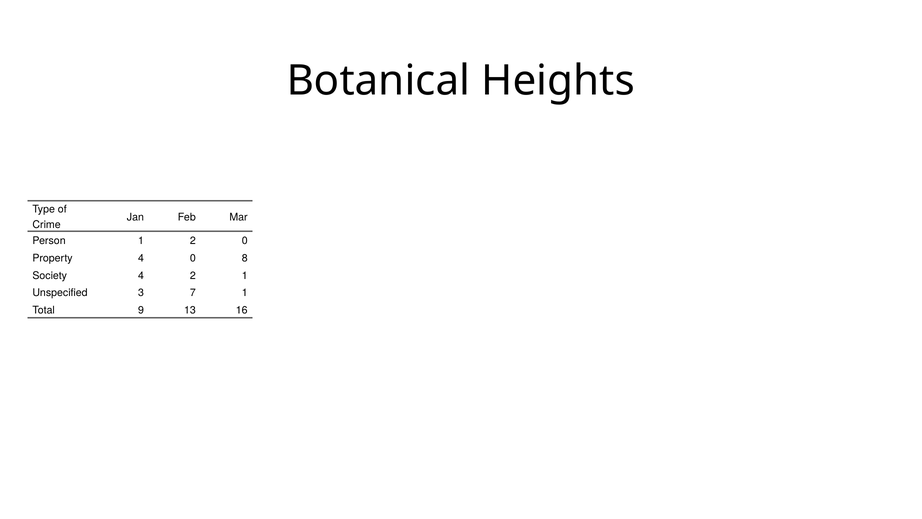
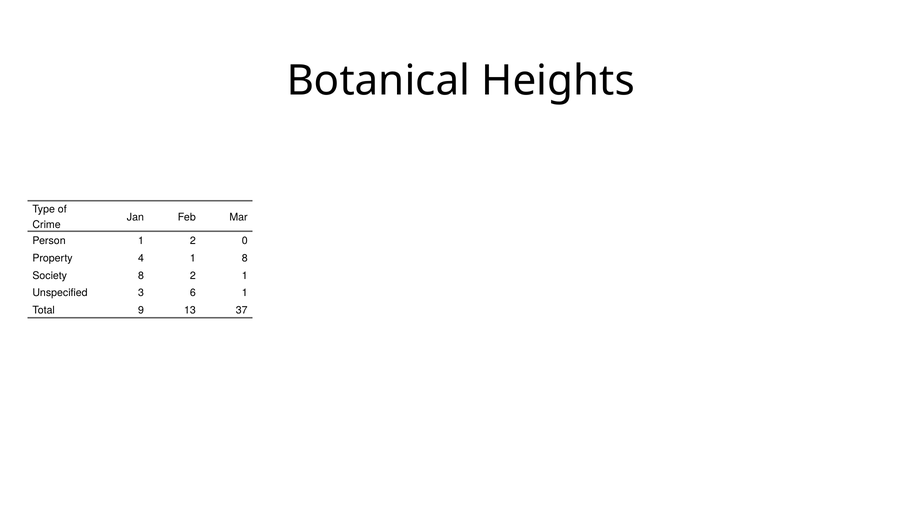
4 0: 0 -> 1
Society 4: 4 -> 8
7: 7 -> 6
16: 16 -> 37
